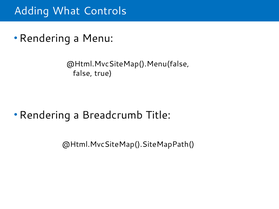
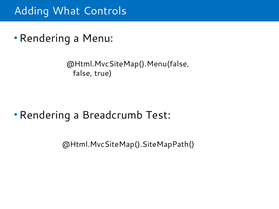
Title: Title -> Test
